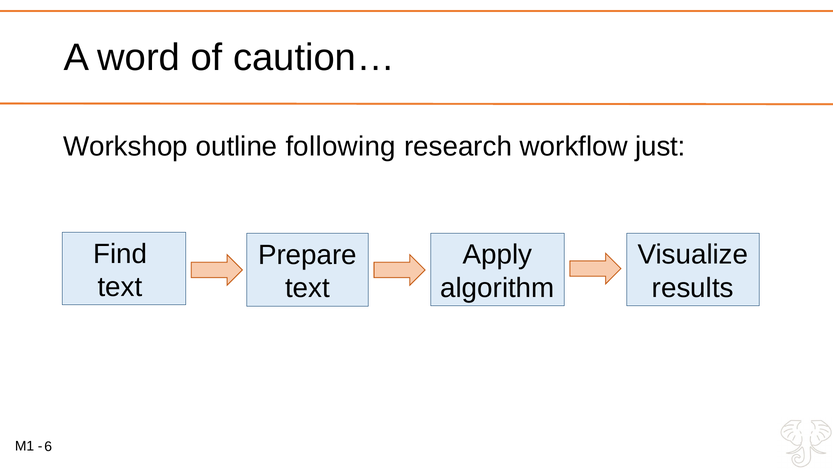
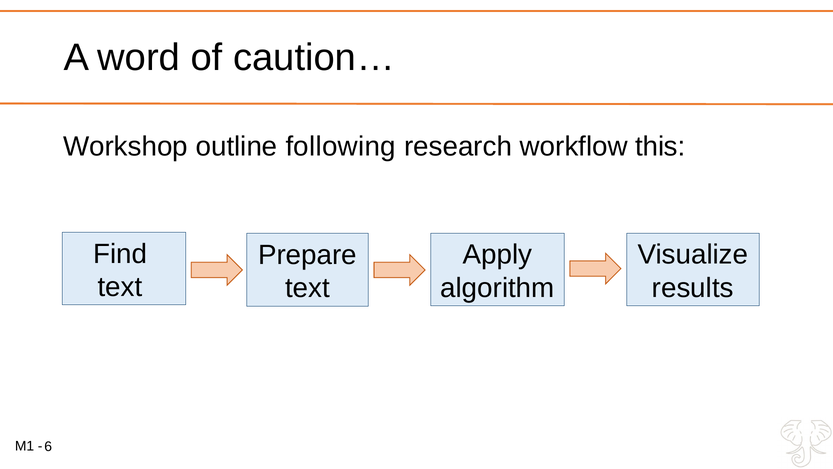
just: just -> this
